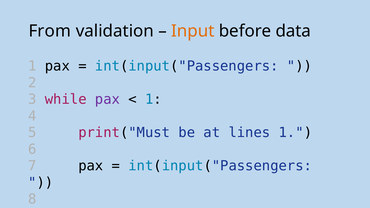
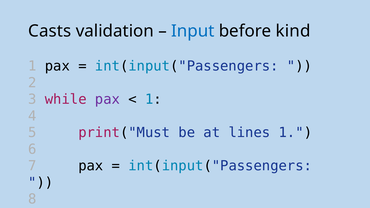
From: From -> Casts
Input colour: orange -> blue
data: data -> kind
